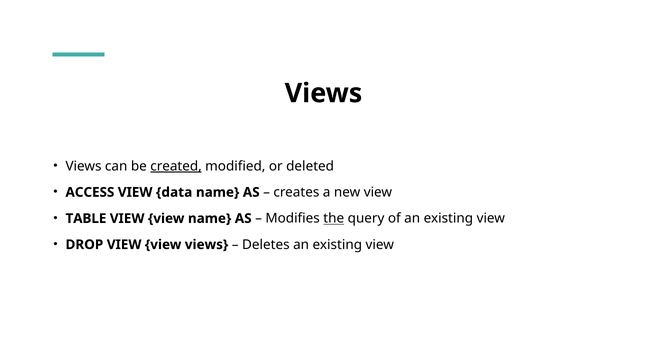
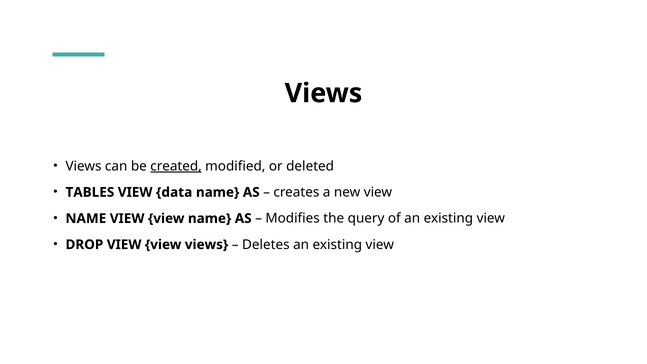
ACCESS: ACCESS -> TABLES
TABLE at (86, 218): TABLE -> NAME
the underline: present -> none
